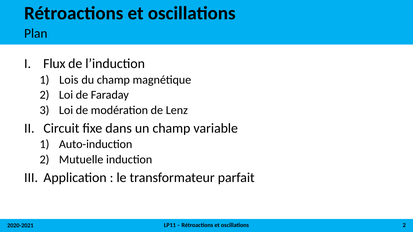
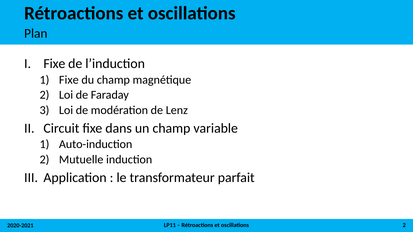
Flux at (54, 64): Flux -> Fixe
Lois at (69, 80): Lois -> Fixe
